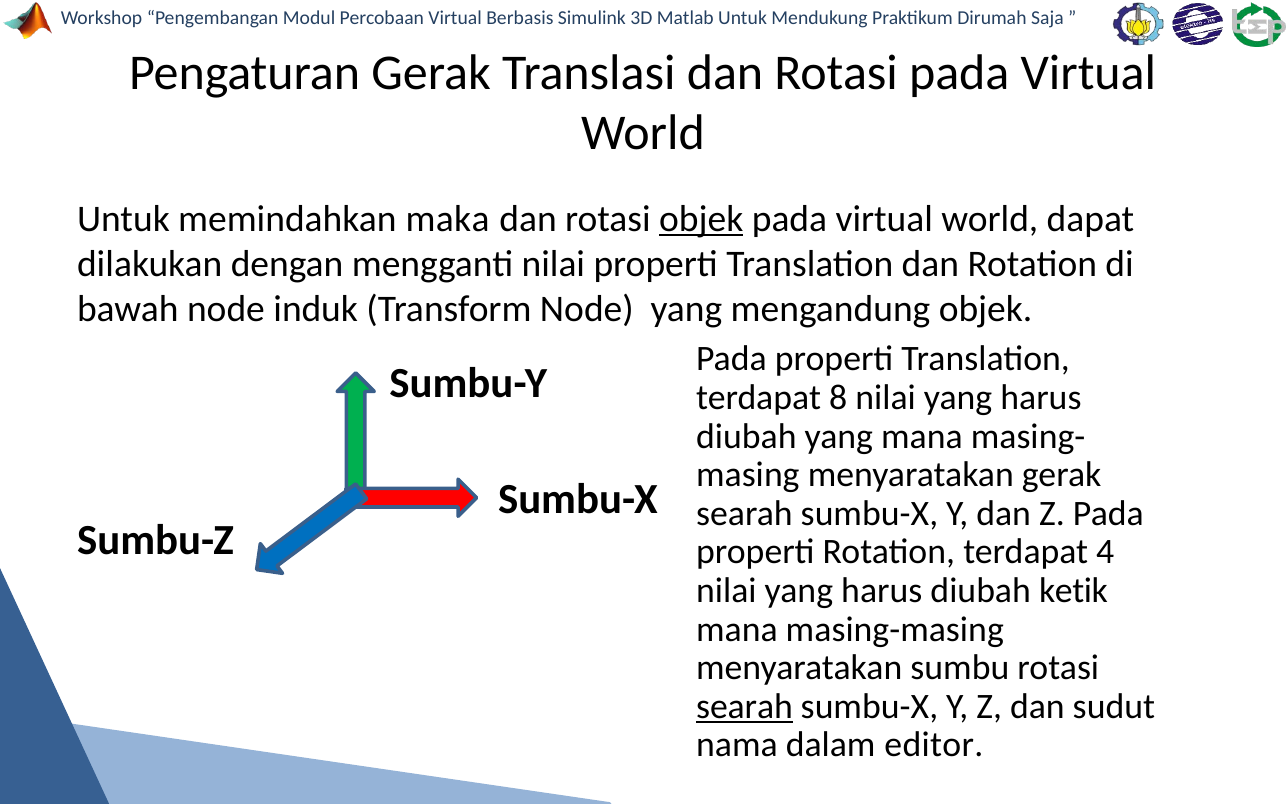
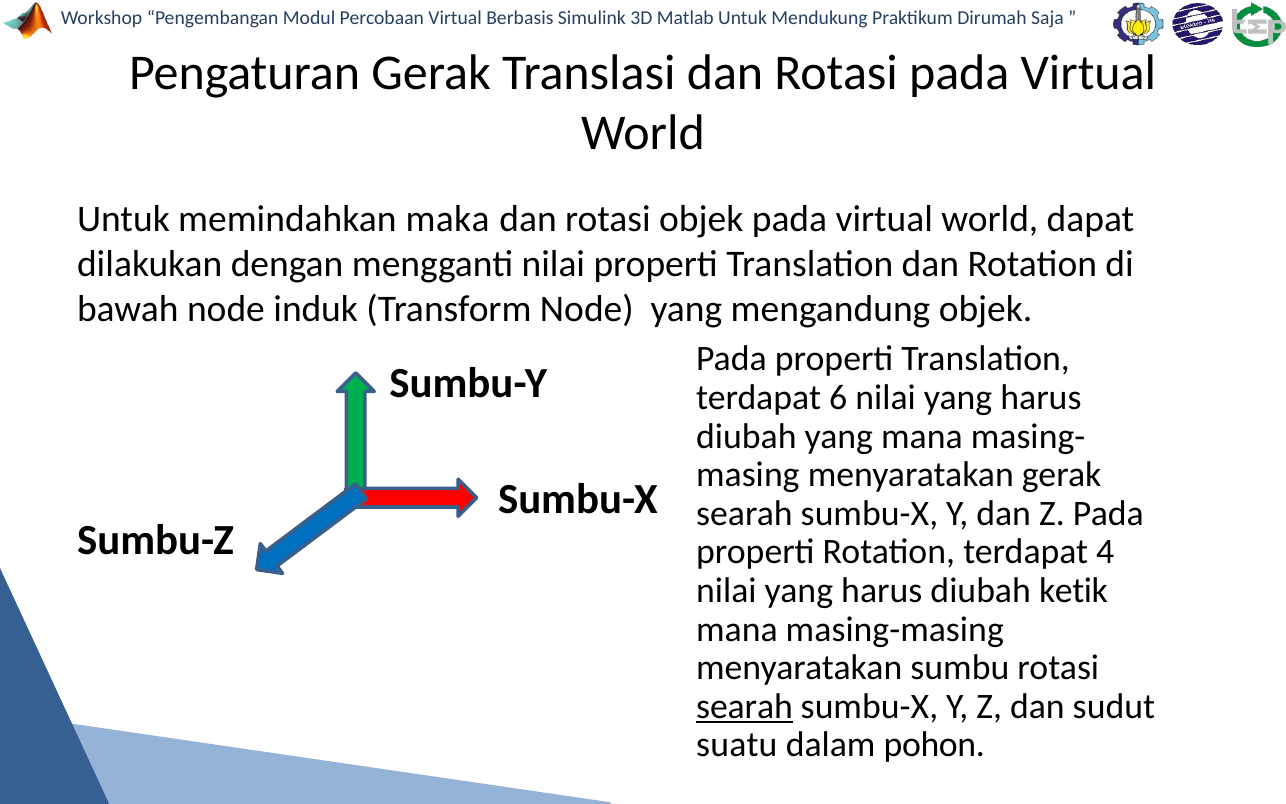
objek at (701, 219) underline: present -> none
8: 8 -> 6
nama: nama -> suatu
editor: editor -> pohon
